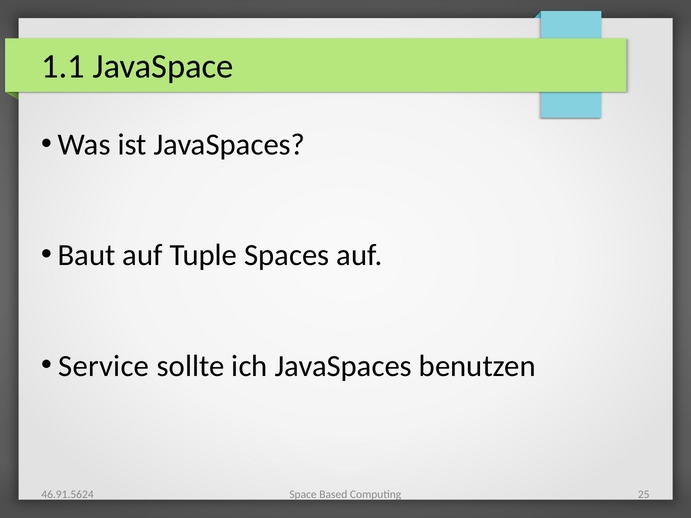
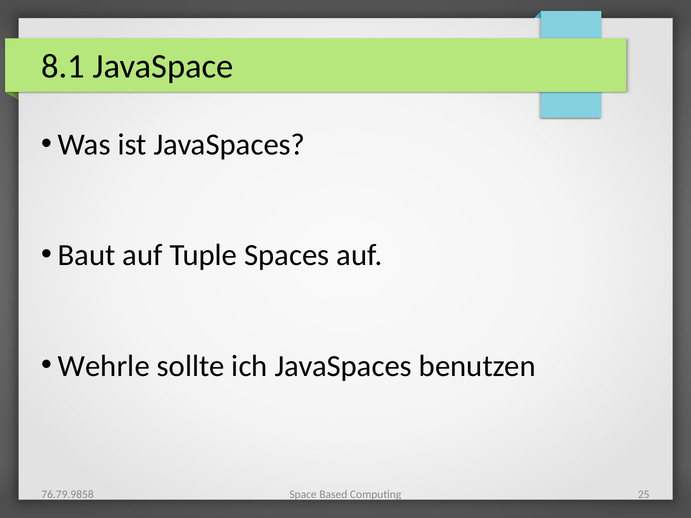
1.1: 1.1 -> 8.1
Service: Service -> Wehrle
46.91.5624: 46.91.5624 -> 76.79.9858
